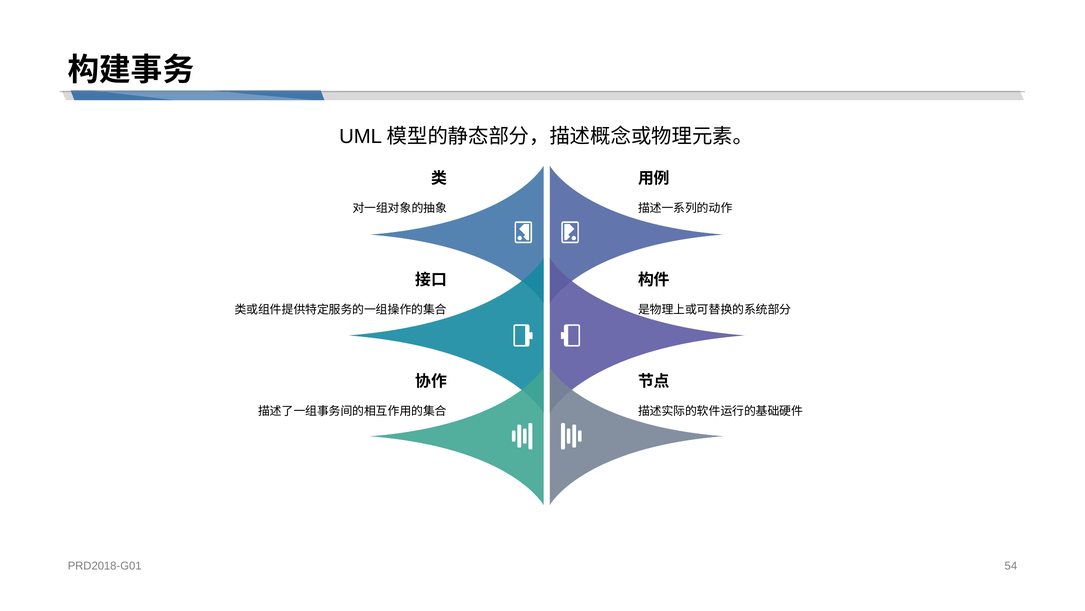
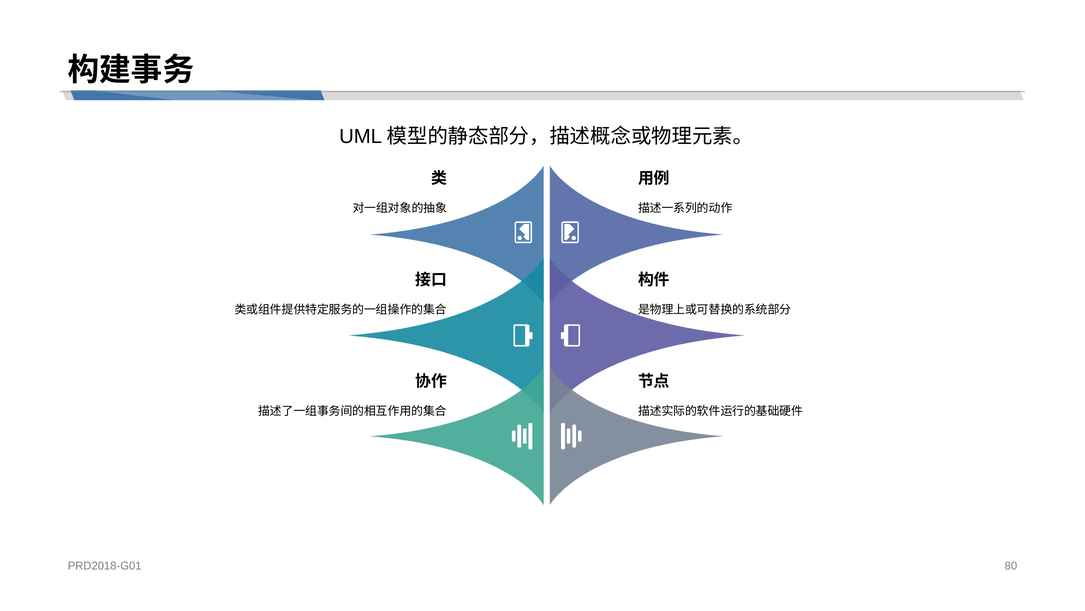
54: 54 -> 80
